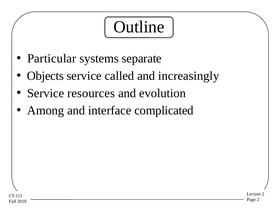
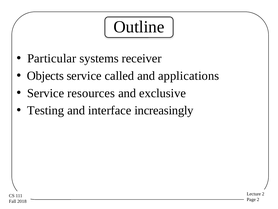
separate: separate -> receiver
increasingly: increasingly -> applications
evolution: evolution -> exclusive
Among: Among -> Testing
complicated: complicated -> increasingly
